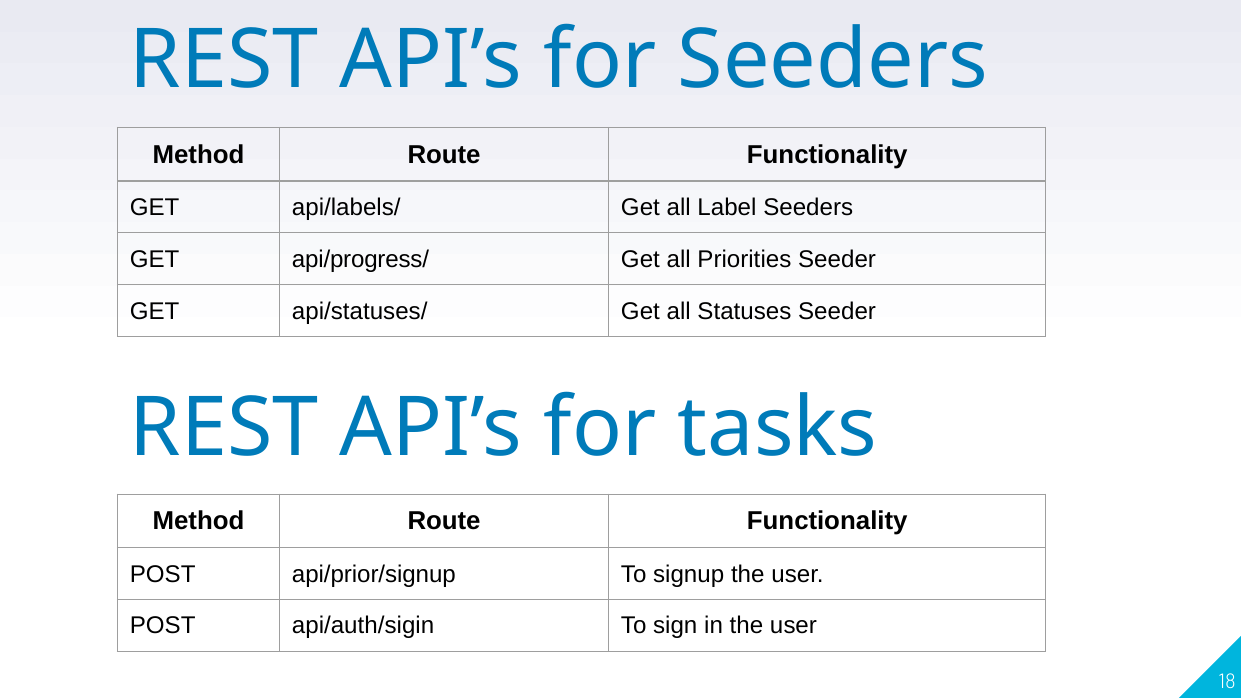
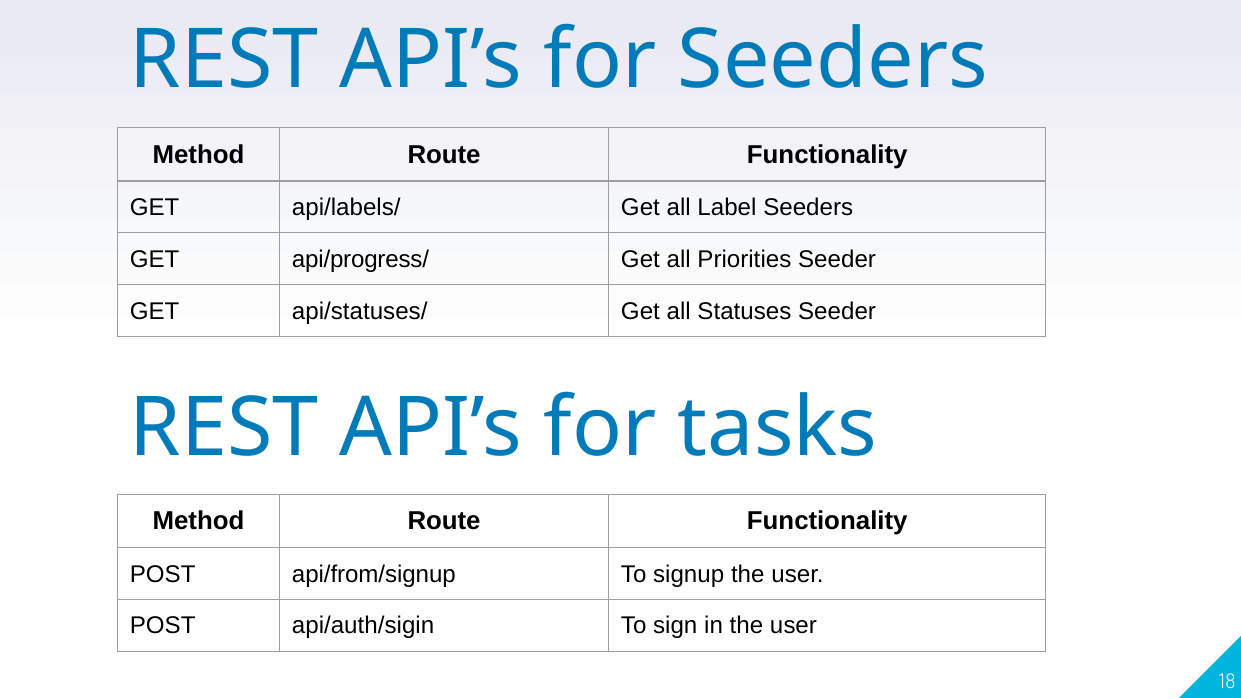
api/prior/signup: api/prior/signup -> api/from/signup
